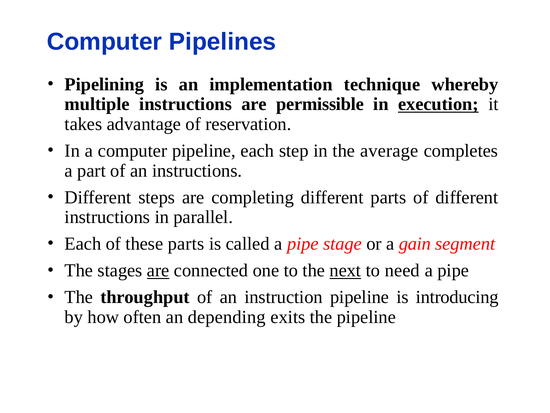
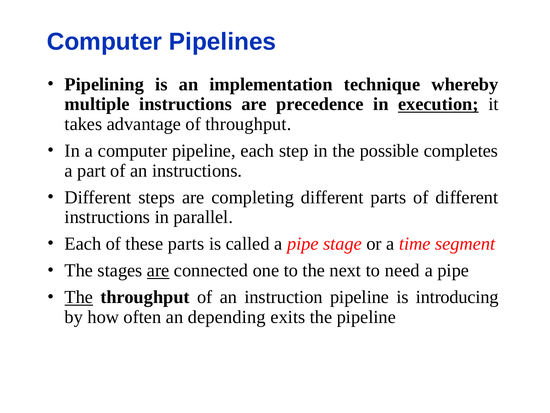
permissible: permissible -> precedence
of reservation: reservation -> throughput
average: average -> possible
gain: gain -> time
next underline: present -> none
The at (79, 297) underline: none -> present
